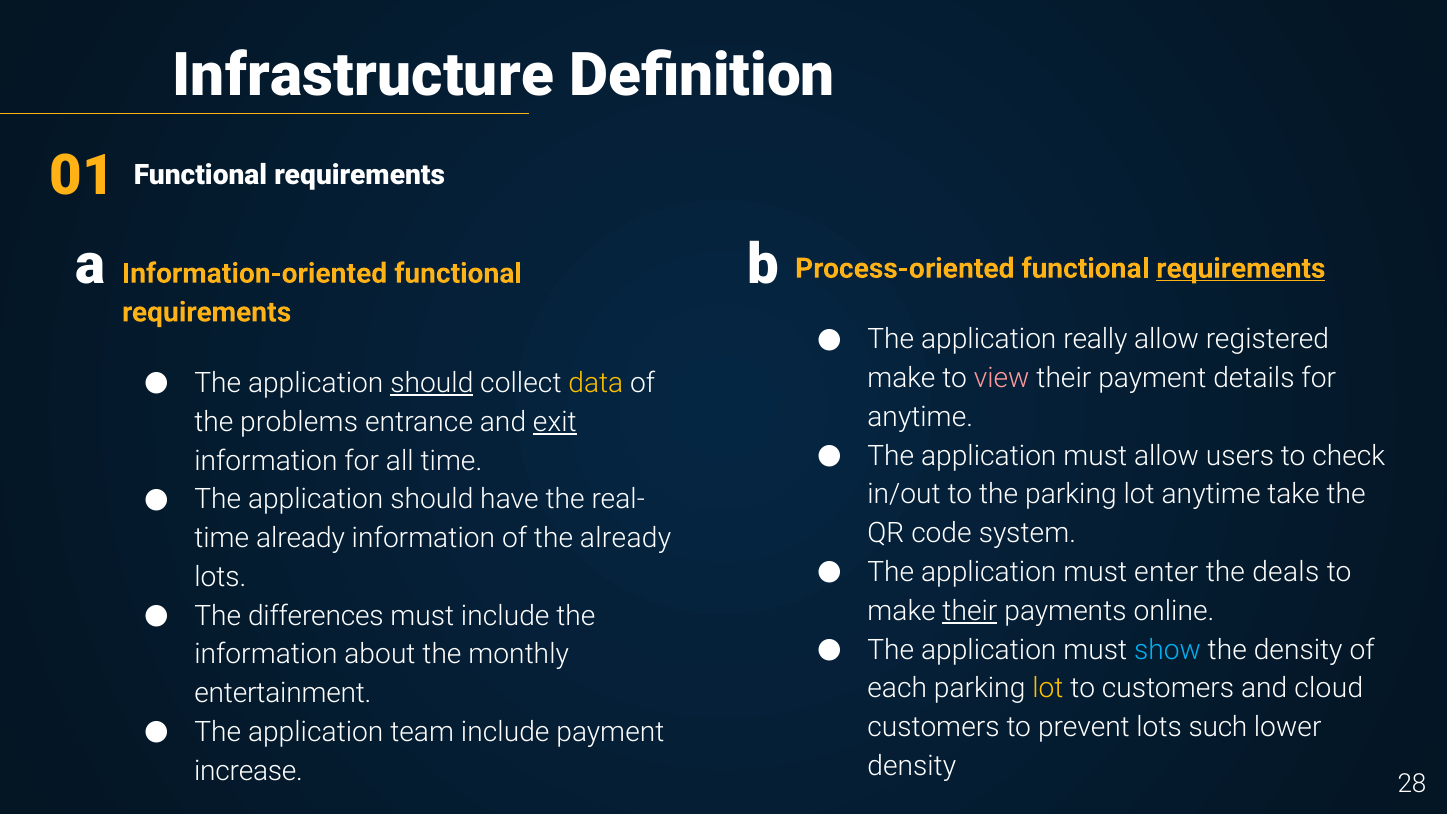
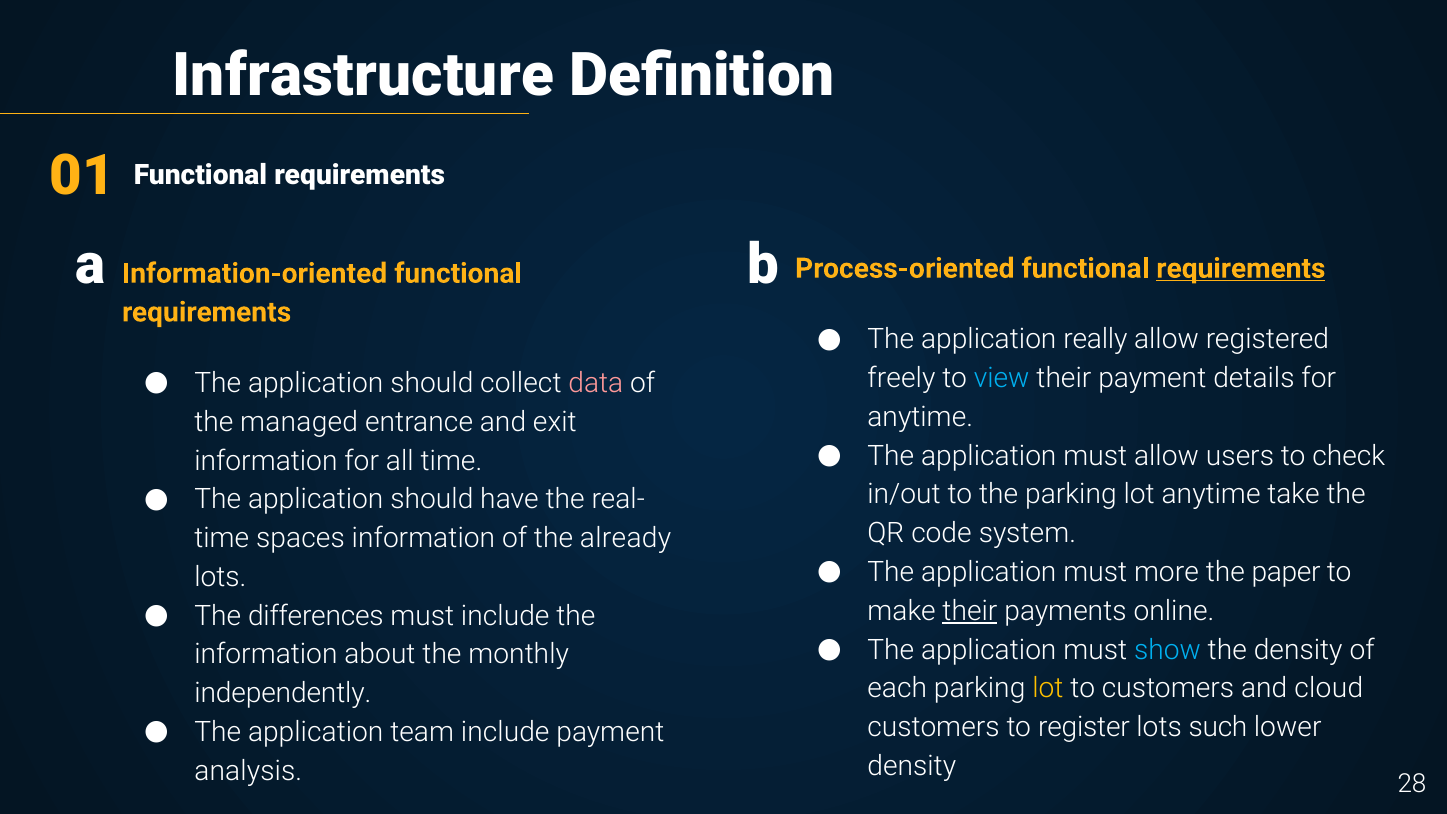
make at (901, 378): make -> freely
view colour: pink -> light blue
should at (432, 383) underline: present -> none
data colour: yellow -> pink
problems: problems -> managed
exit underline: present -> none
time already: already -> spaces
enter: enter -> more
deals: deals -> paper
entertainment: entertainment -> independently
prevent: prevent -> register
increase: increase -> analysis
